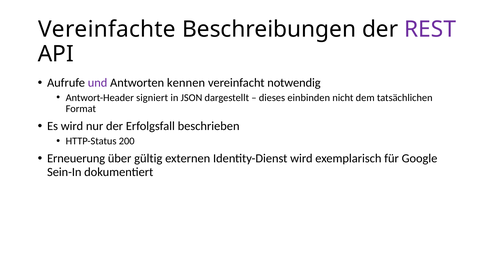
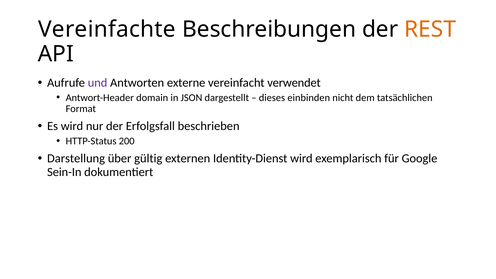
REST colour: purple -> orange
kennen: kennen -> externe
notwendig: notwendig -> verwendet
signiert: signiert -> domain
Erneuerung: Erneuerung -> Darstellung
